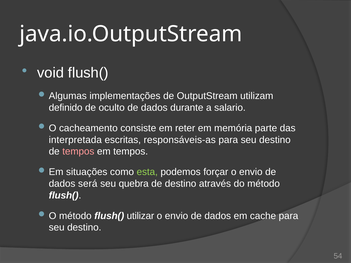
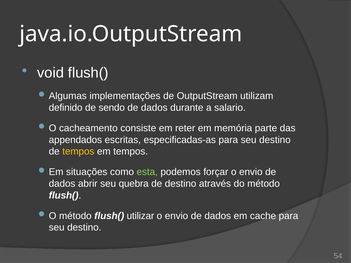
oculto: oculto -> sendo
interpretada: interpretada -> appendados
responsáveis-as: responsáveis-as -> especificadas-as
tempos at (78, 152) colour: pink -> yellow
será: será -> abrir
